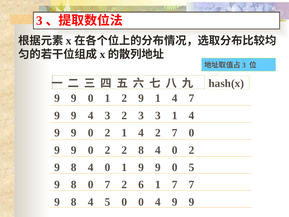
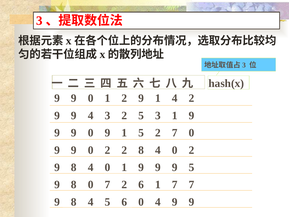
4 7: 7 -> 2
2 3: 3 -> 5
3 1 4: 4 -> 9
2 at (107, 133): 2 -> 9
4 at (141, 133): 4 -> 5
0 at (175, 167): 0 -> 9
5 0: 0 -> 6
